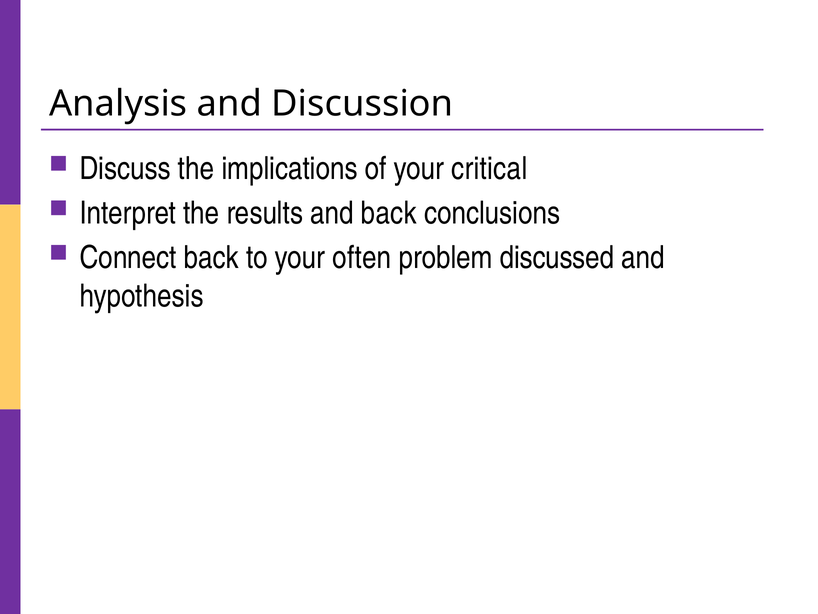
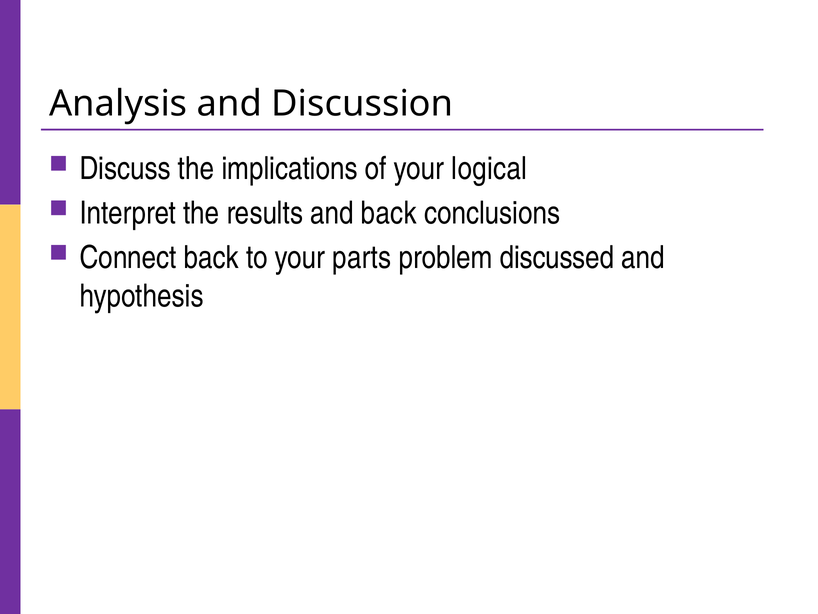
critical: critical -> logical
often: often -> parts
